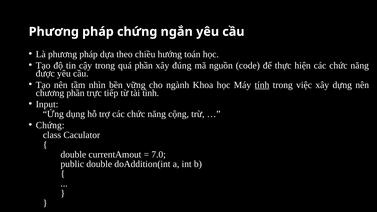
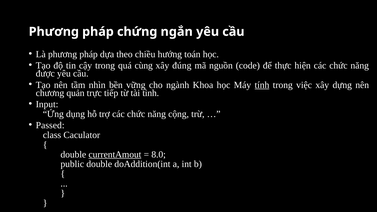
quá phần: phần -> cùng
chương phần: phần -> quản
Chứng at (50, 125): Chứng -> Passed
currentAmout underline: none -> present
7.0: 7.0 -> 8.0
